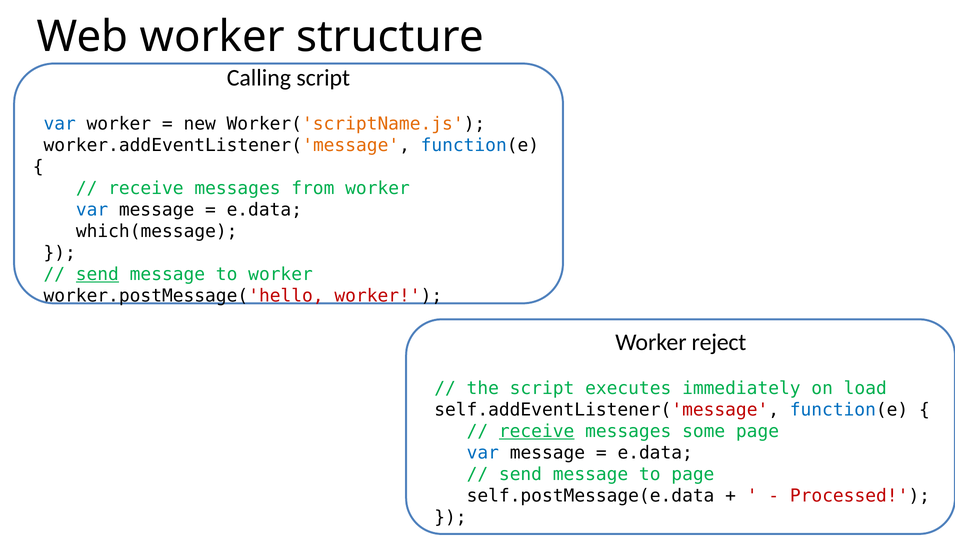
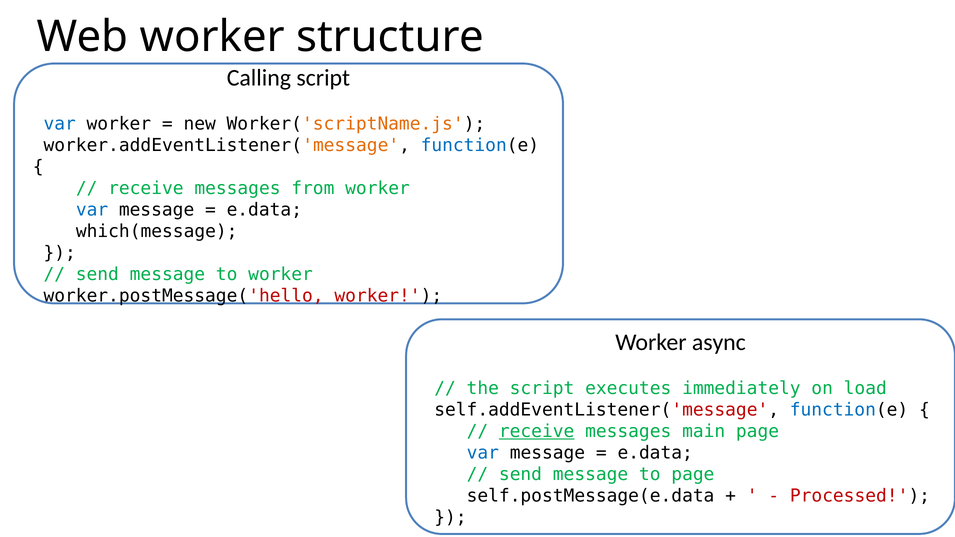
send at (97, 274) underline: present -> none
reject: reject -> async
some: some -> main
